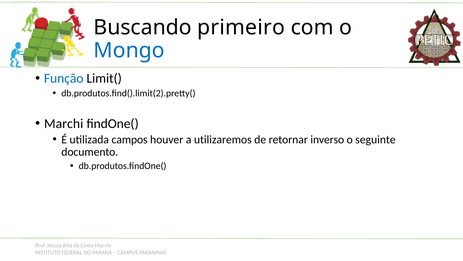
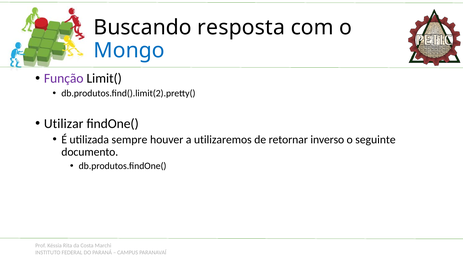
primeiro: primeiro -> resposta
Função colour: blue -> purple
Marchi at (64, 123): Marchi -> Utilizar
campos: campos -> sempre
